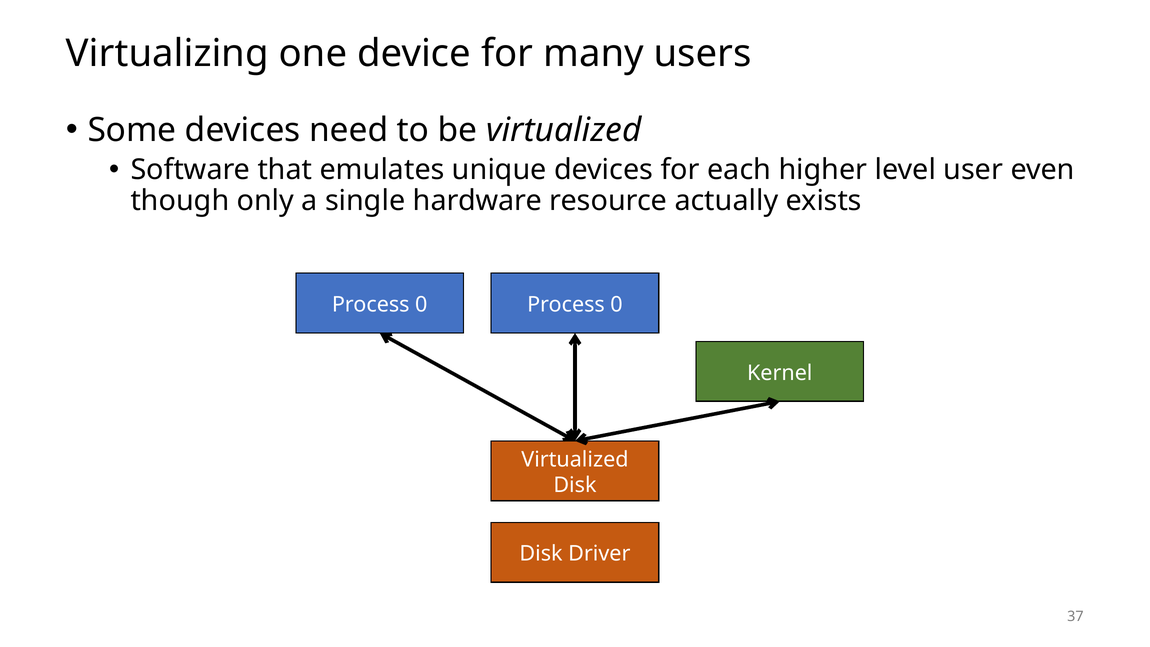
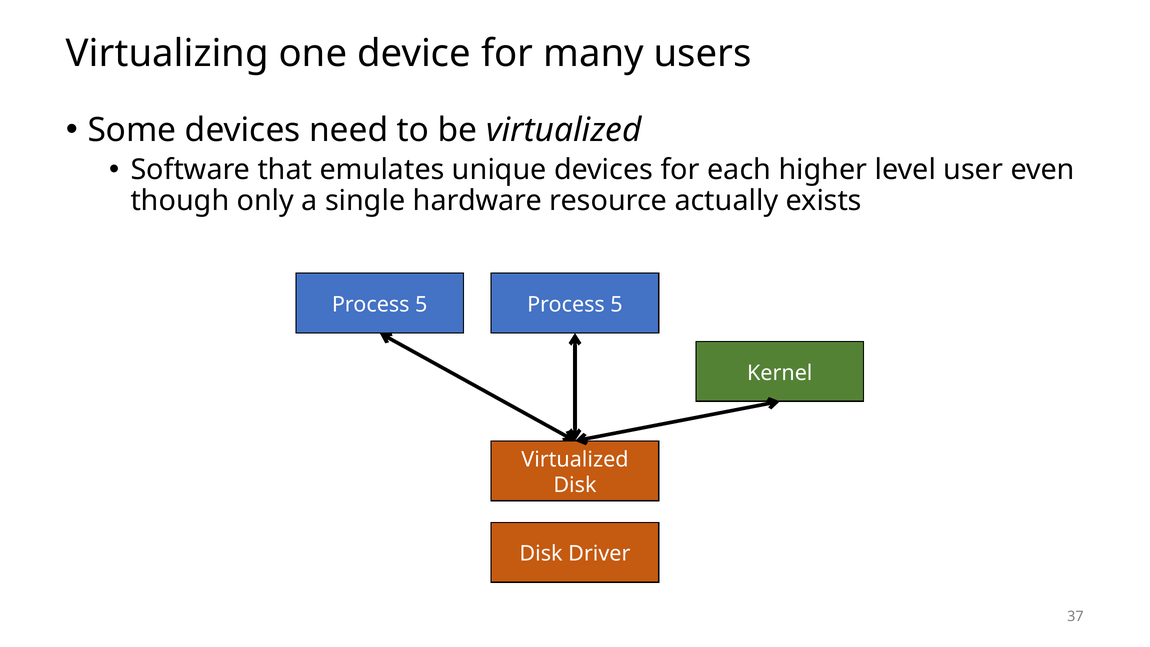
0 at (421, 305): 0 -> 5
0 at (616, 305): 0 -> 5
